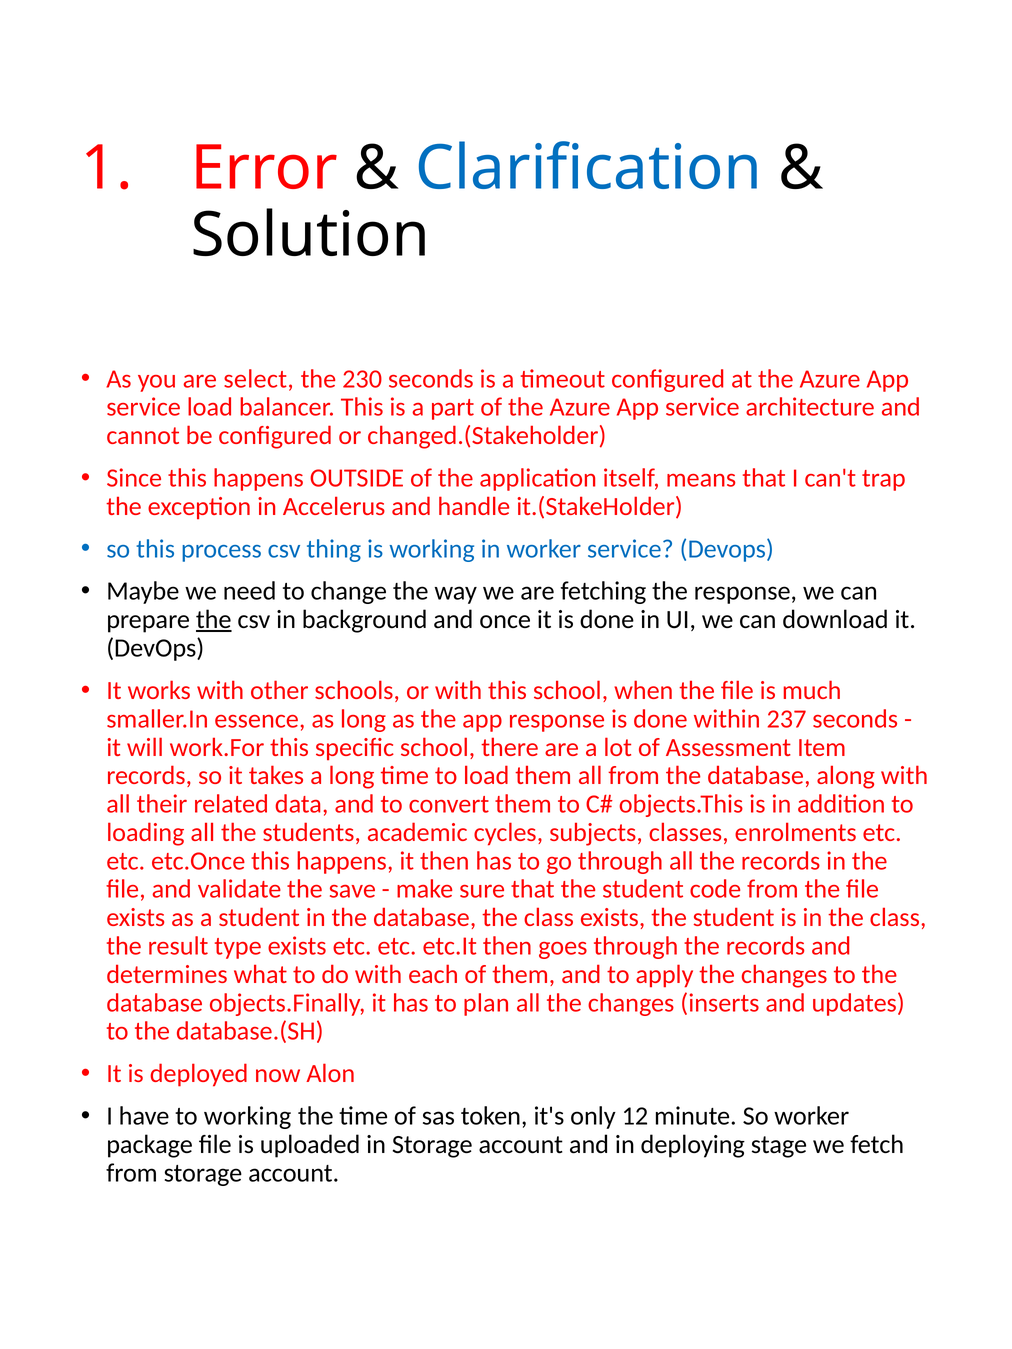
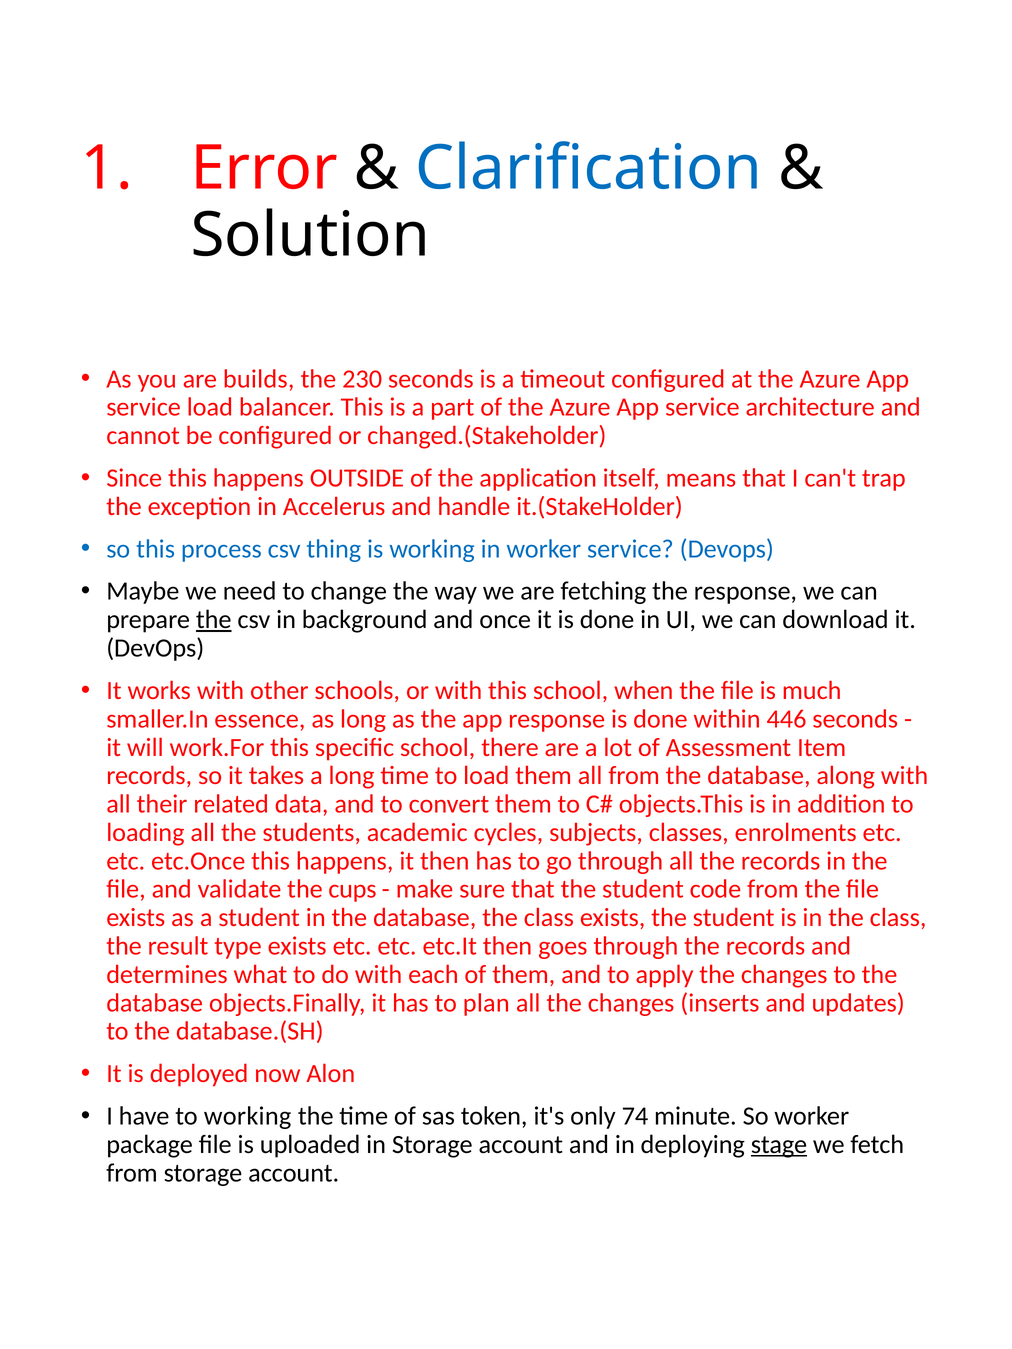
select: select -> builds
237: 237 -> 446
save: save -> cups
12: 12 -> 74
stage underline: none -> present
